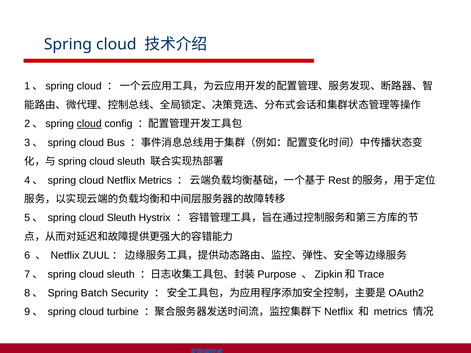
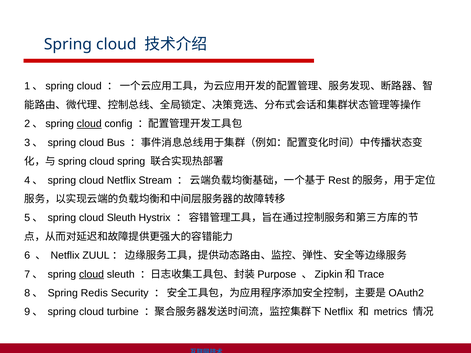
sleuth at (131, 162): sleuth -> spring
Netflix Metrics: Metrics -> Stream
cloud at (91, 274) underline: none -> present
Batch: Batch -> Redis
